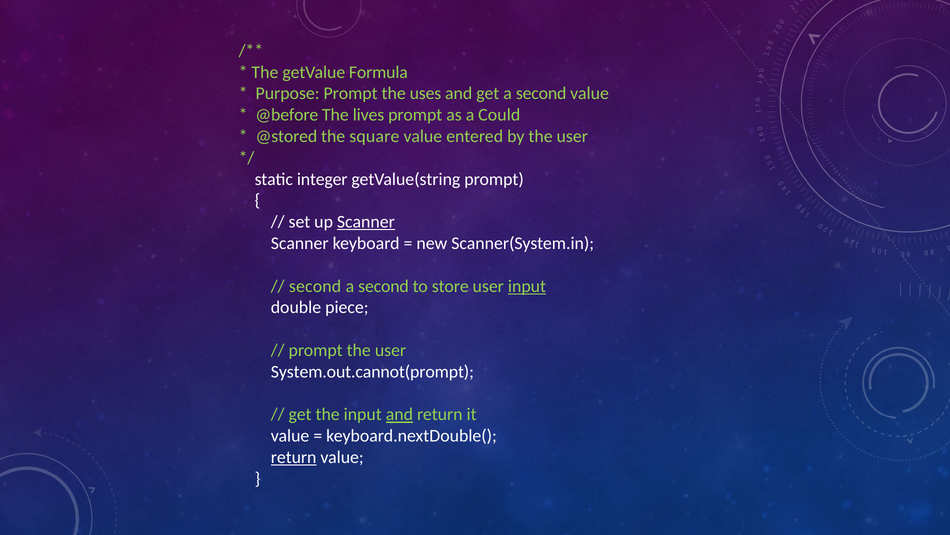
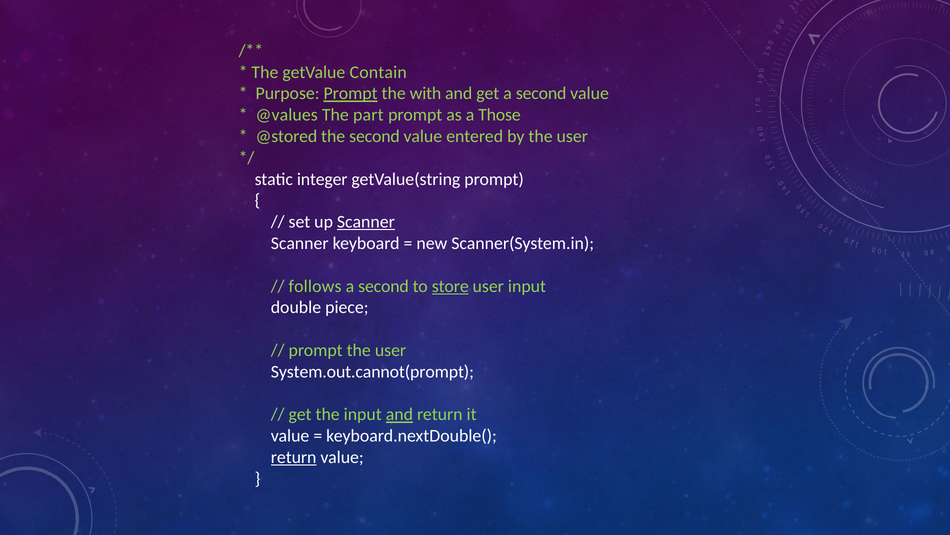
Formula: Formula -> Contain
Prompt at (351, 93) underline: none -> present
uses: uses -> with
@before: @before -> @values
lives: lives -> part
Could: Could -> Those
the square: square -> second
second at (315, 286): second -> follows
store underline: none -> present
input at (527, 286) underline: present -> none
